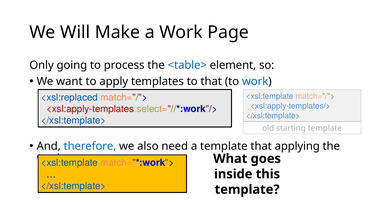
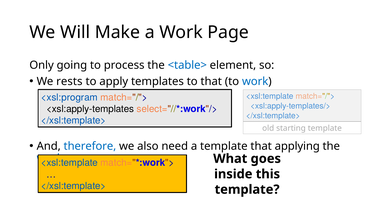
want: want -> rests
<xsl:replaced: <xsl:replaced -> <xsl:program
<xsl:apply-templates colour: red -> black
